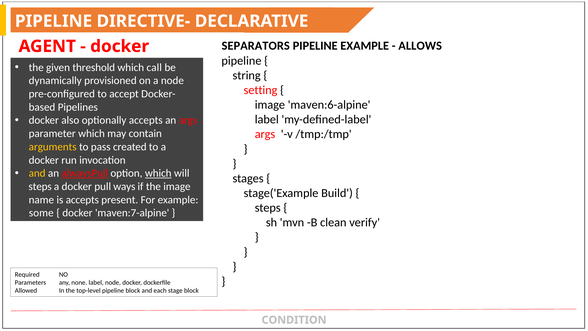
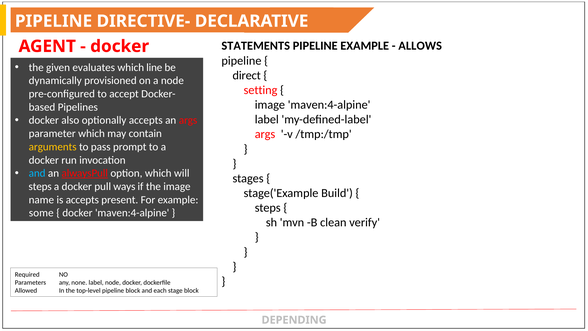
SEPARATORS: SEPARATORS -> STATEMENTS
threshold: threshold -> evaluates
call: call -> line
string: string -> direct
image maven:6-alpine: maven:6-alpine -> maven:4-alpine
created: created -> prompt
and at (37, 173) colour: yellow -> light blue
which at (158, 173) underline: present -> none
docker maven:7-alpine: maven:7-alpine -> maven:4-alpine
CONDITION: CONDITION -> DEPENDING
